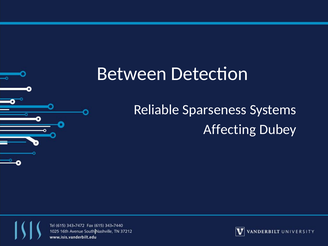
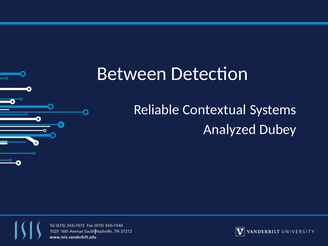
Sparseness: Sparseness -> Contextual
Affecting: Affecting -> Analyzed
